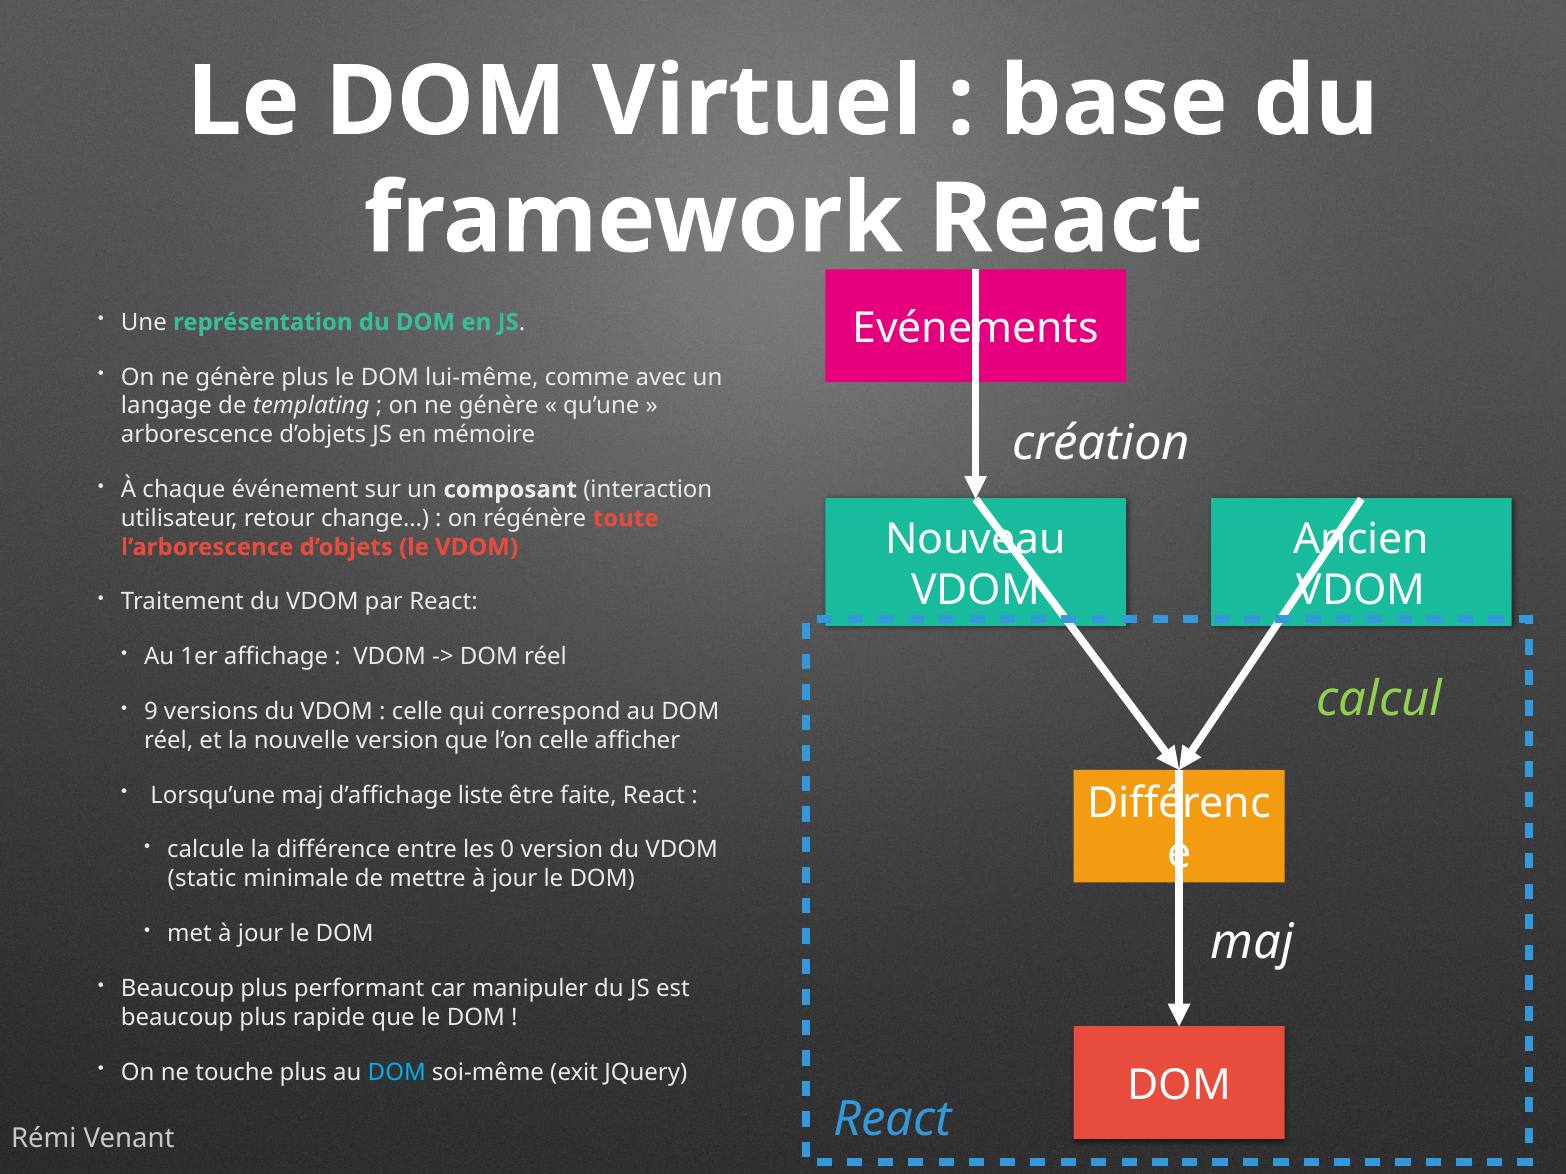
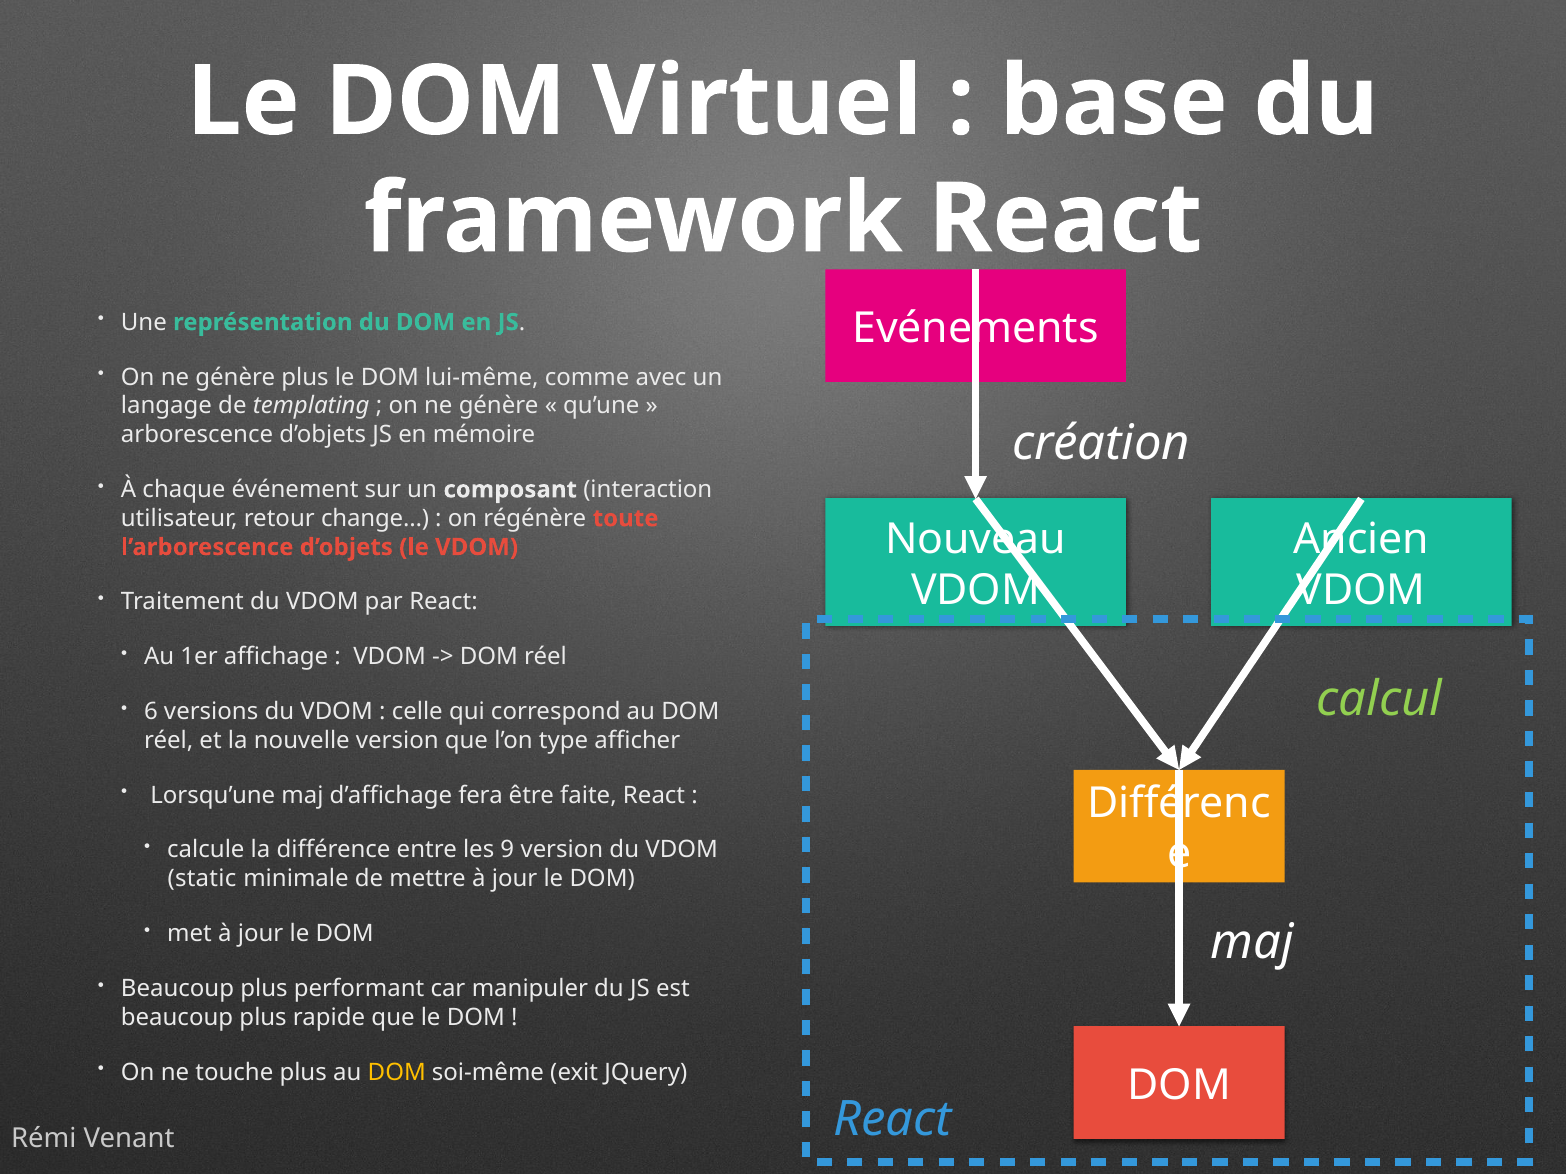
9: 9 -> 6
l’on celle: celle -> type
liste: liste -> fera
0: 0 -> 9
DOM at (397, 1073) colour: light blue -> yellow
